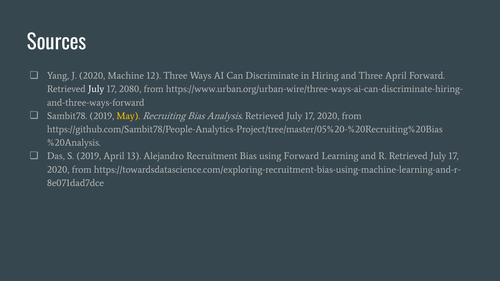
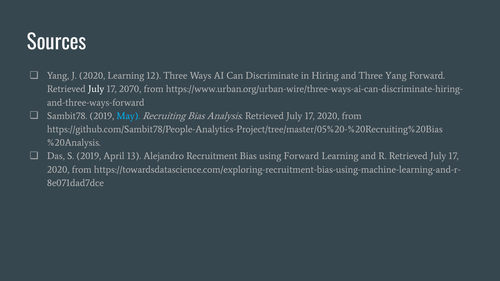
2020 Machine: Machine -> Learning
Three April: April -> Yang
2080: 2080 -> 2070
May colour: yellow -> light blue
